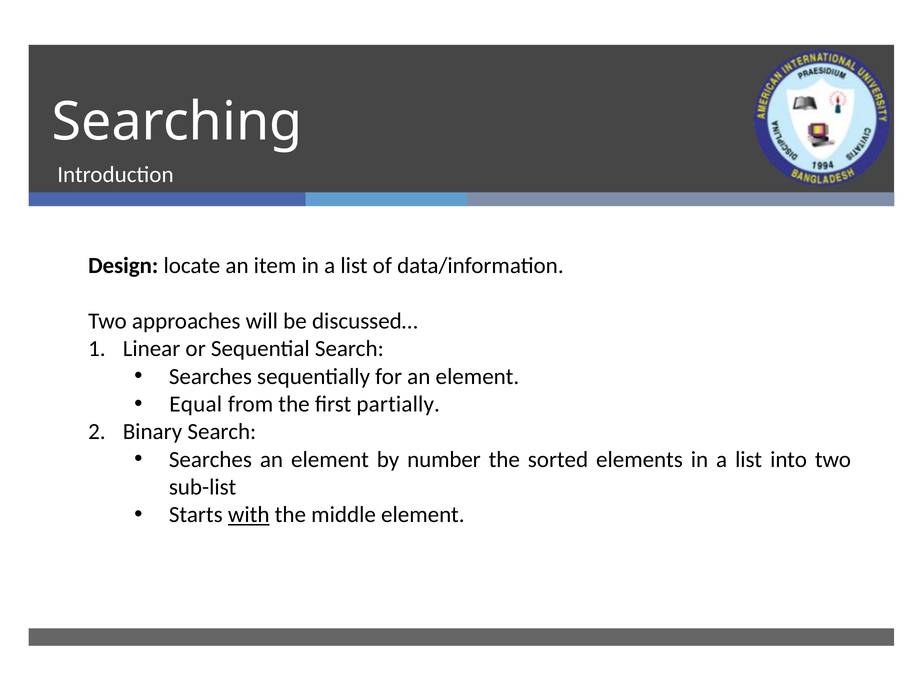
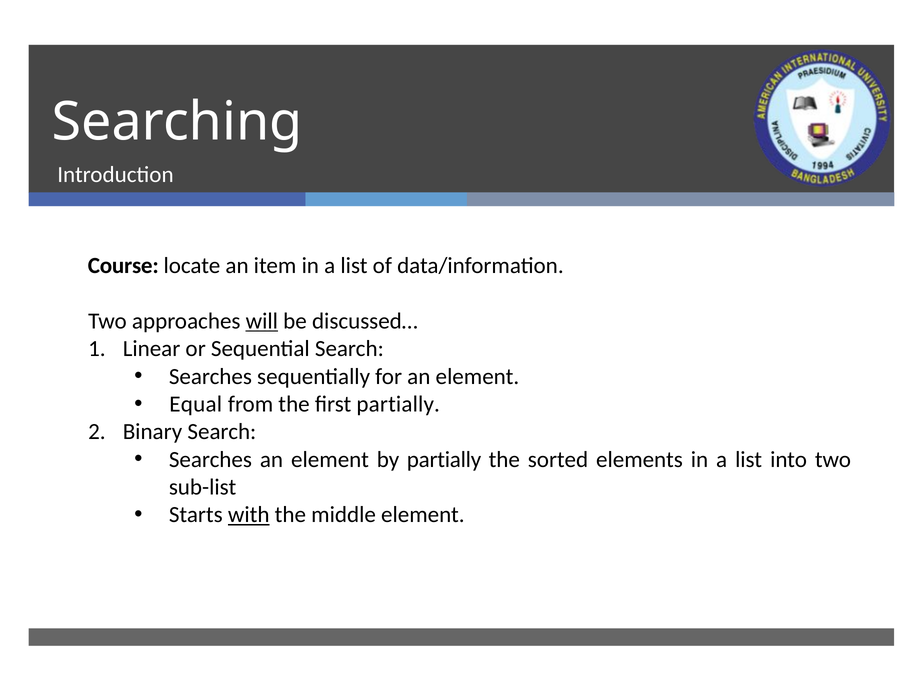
Design: Design -> Course
will underline: none -> present
by number: number -> partially
